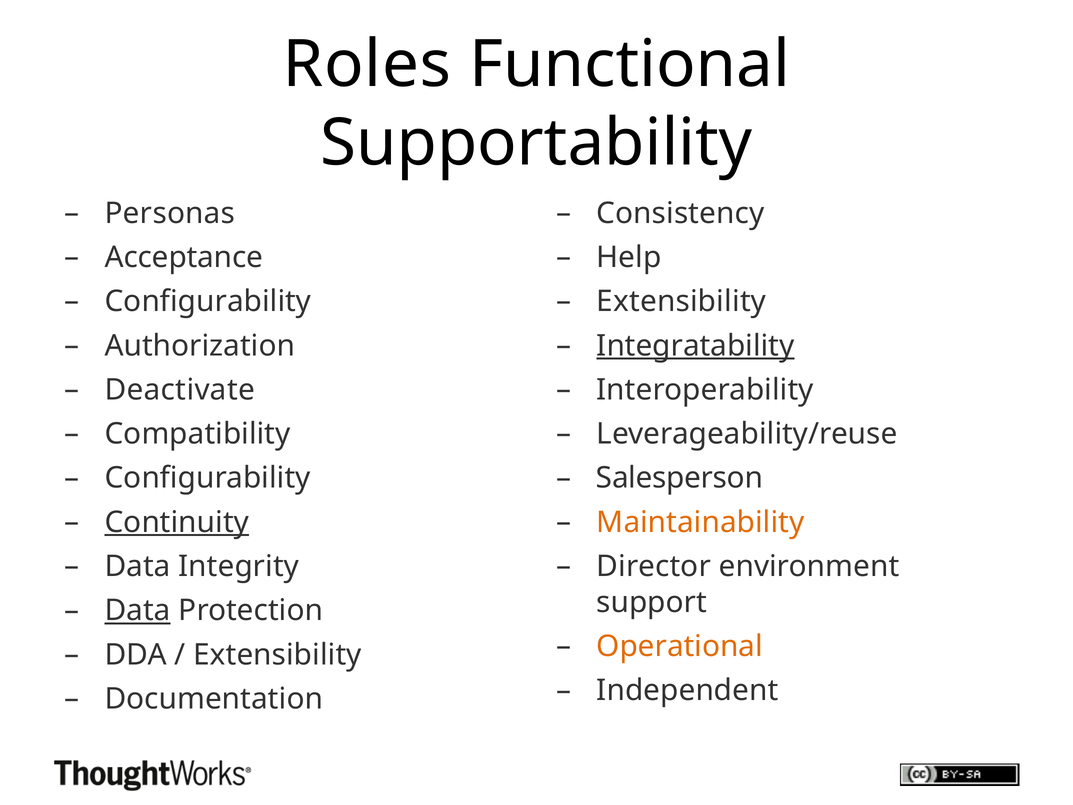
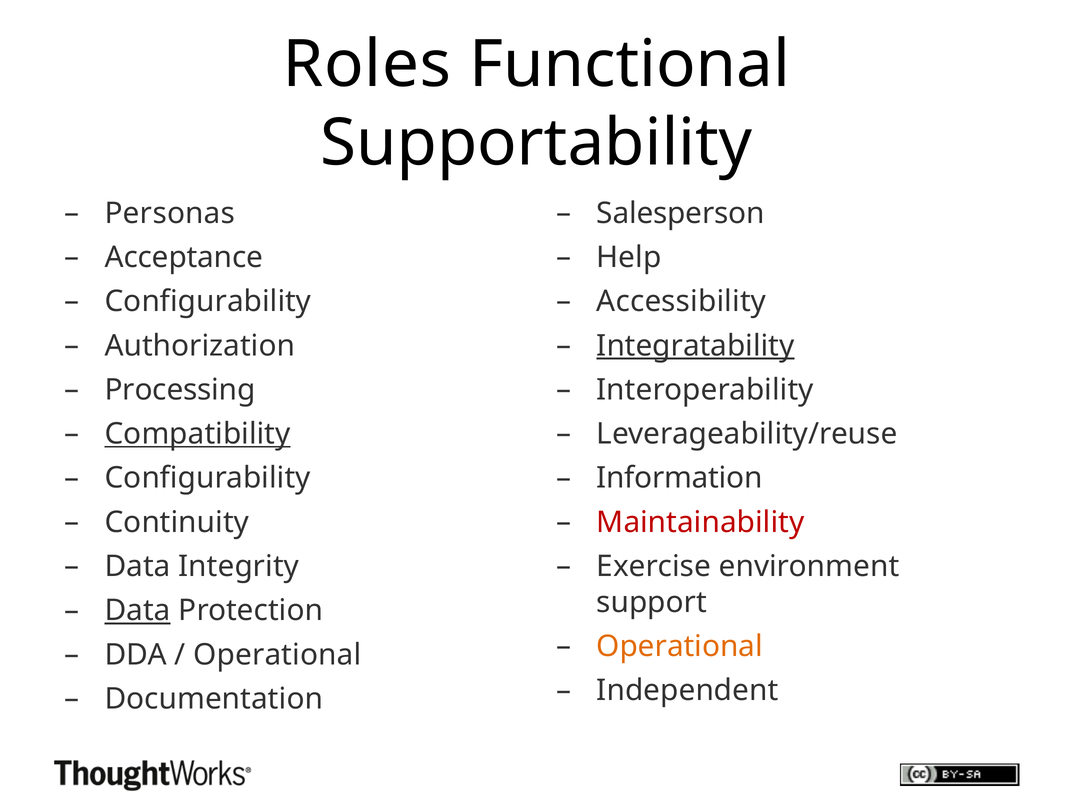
Consistency: Consistency -> Salesperson
Extensibility at (681, 301): Extensibility -> Accessibility
Deactivate: Deactivate -> Processing
Compatibility underline: none -> present
Salesperson: Salesperson -> Information
Continuity underline: present -> none
Maintainability colour: orange -> red
Director: Director -> Exercise
Extensibility at (277, 655): Extensibility -> Operational
